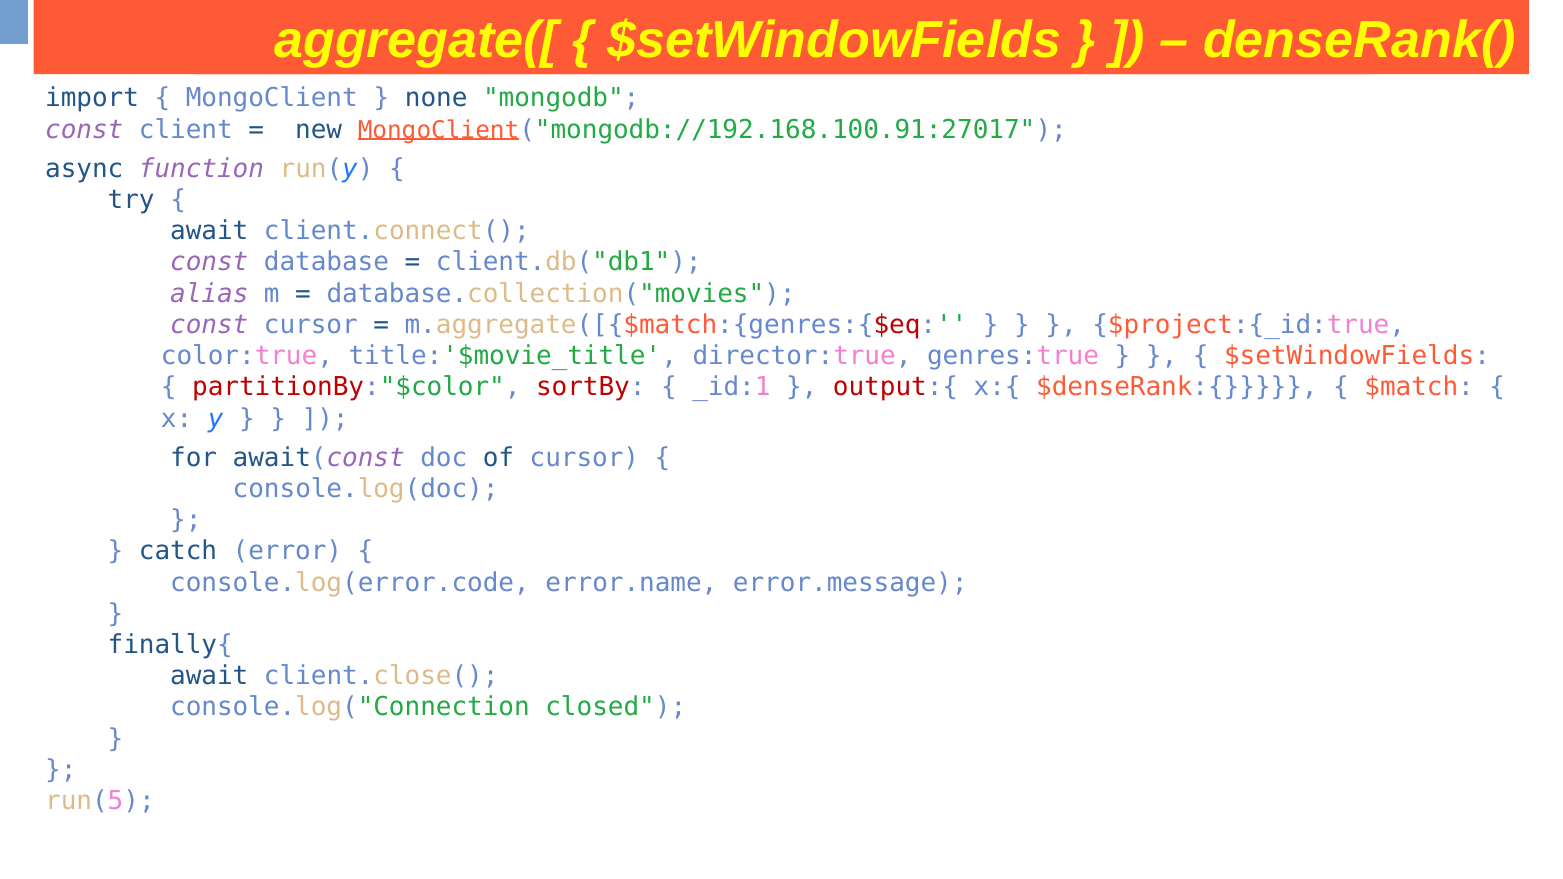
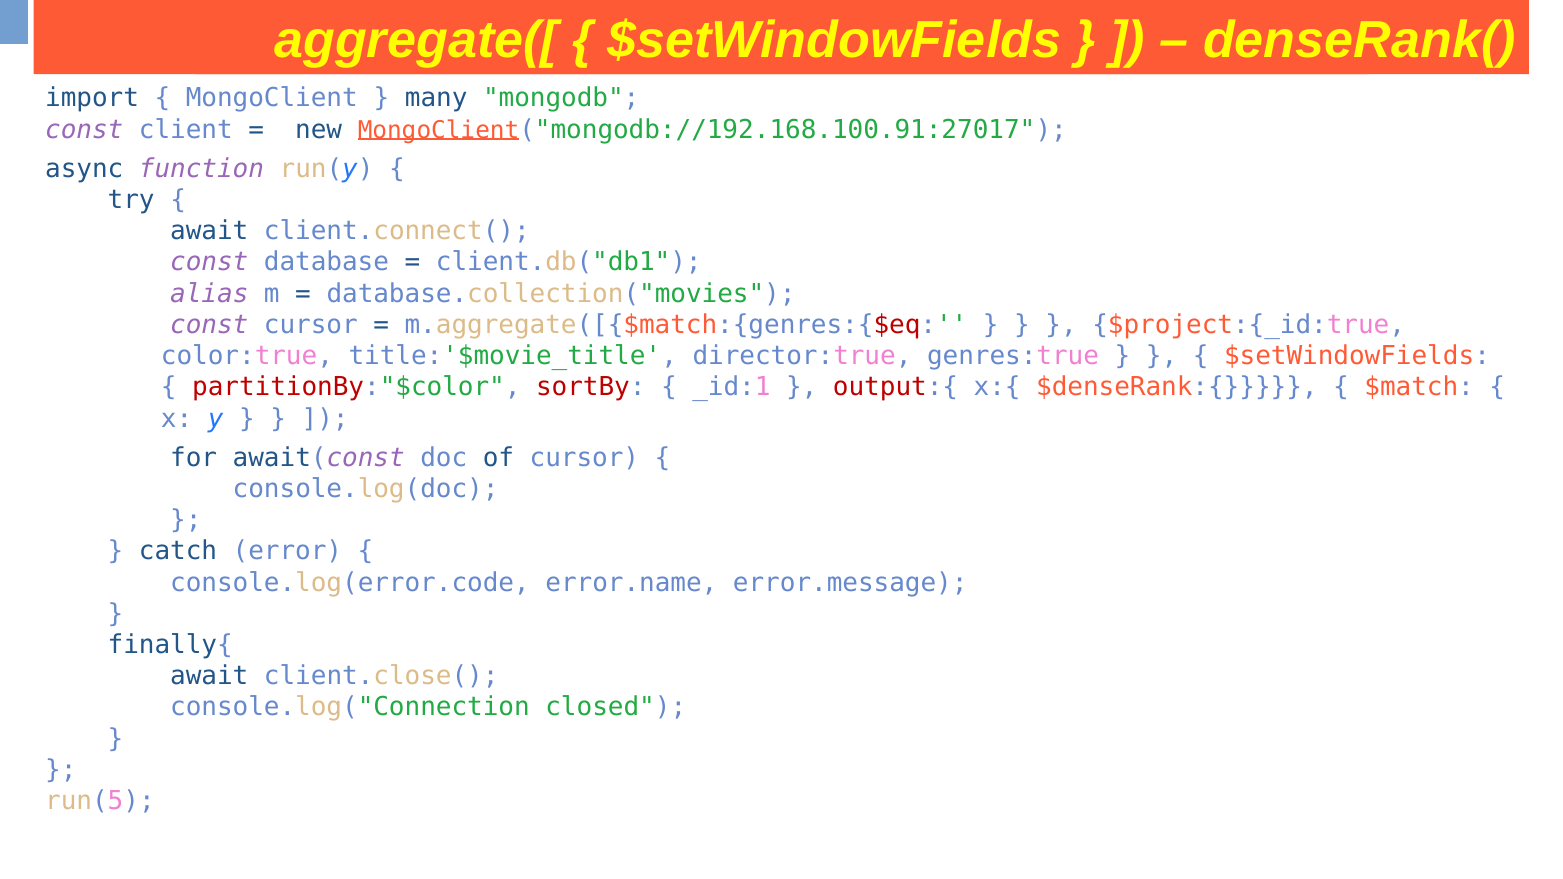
none: none -> many
